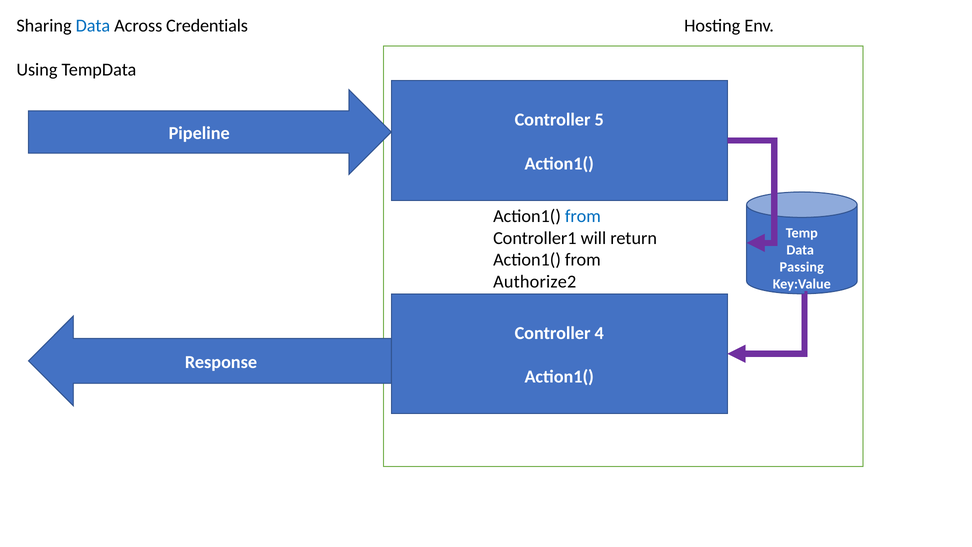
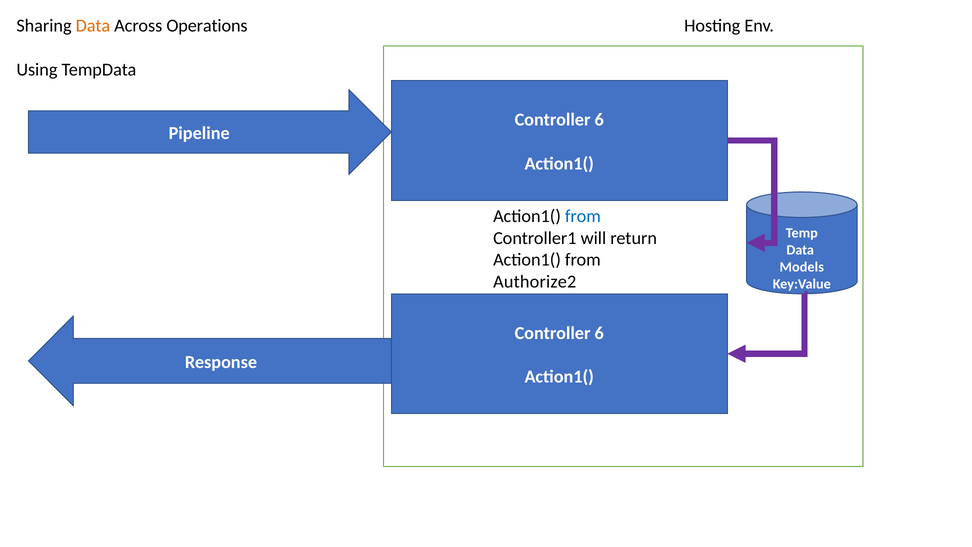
Data at (93, 26) colour: blue -> orange
Credentials: Credentials -> Operations
5 at (599, 120): 5 -> 6
Passing: Passing -> Models
4 at (599, 333): 4 -> 6
